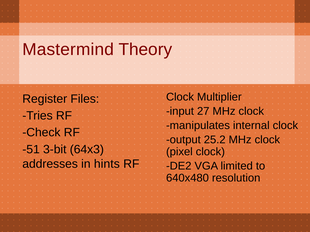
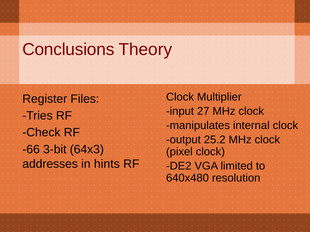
Mastermind: Mastermind -> Conclusions
-51: -51 -> -66
